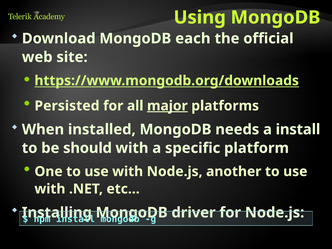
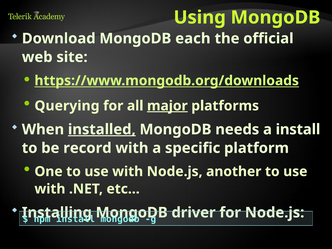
Persisted: Persisted -> Querying
installed underline: none -> present
should: should -> record
